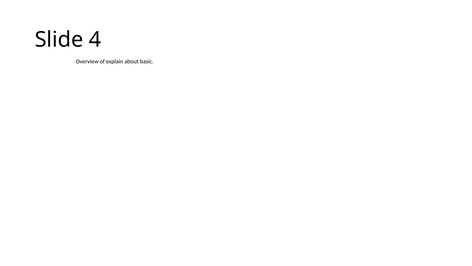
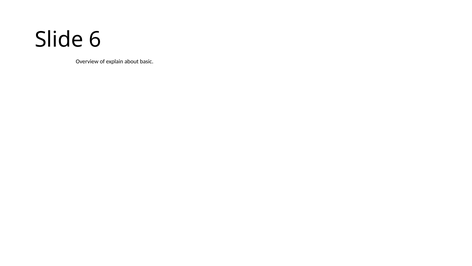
4: 4 -> 6
